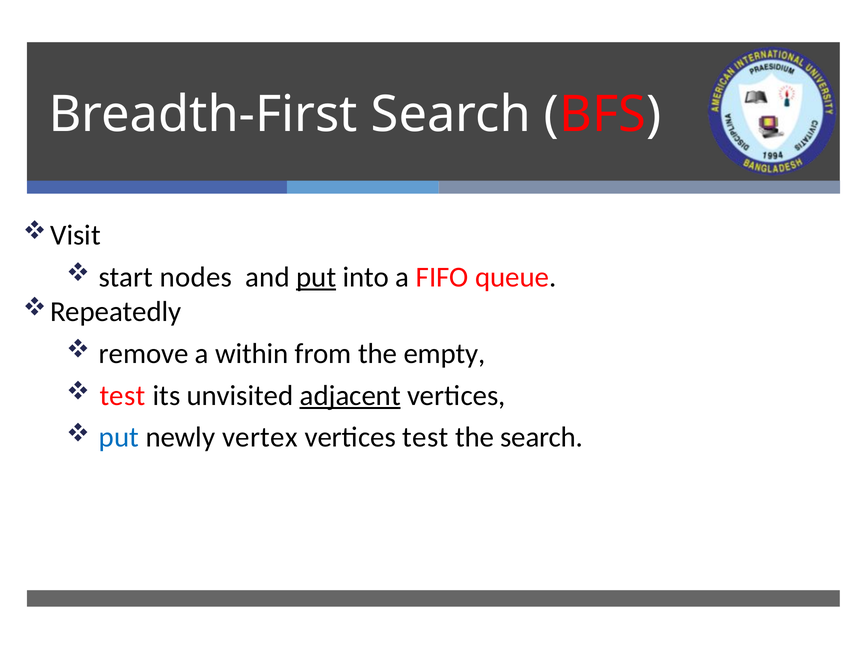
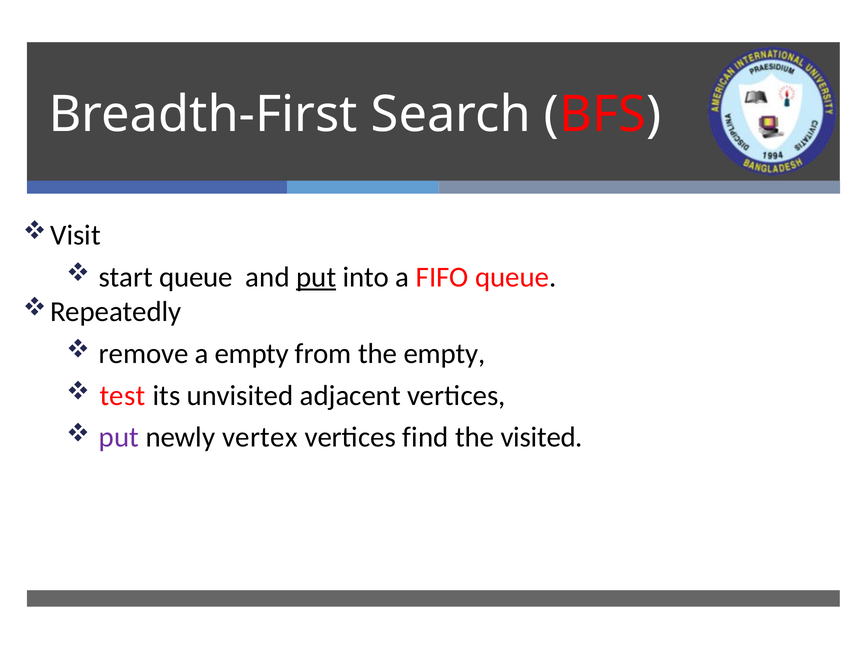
start nodes: nodes -> queue
a within: within -> empty
adjacent underline: present -> none
put at (119, 438) colour: blue -> purple
vertices test: test -> find
the search: search -> visited
